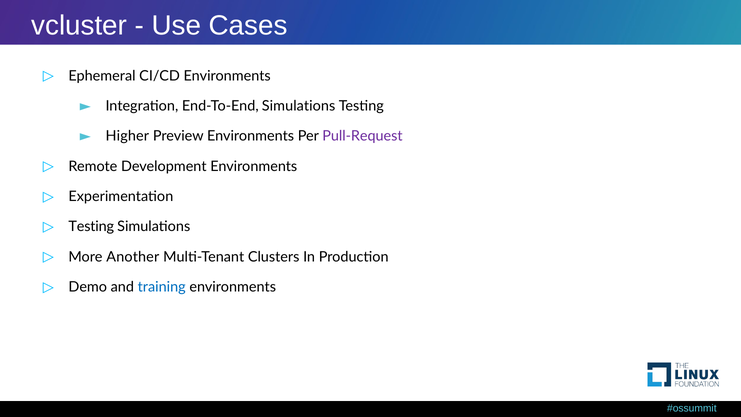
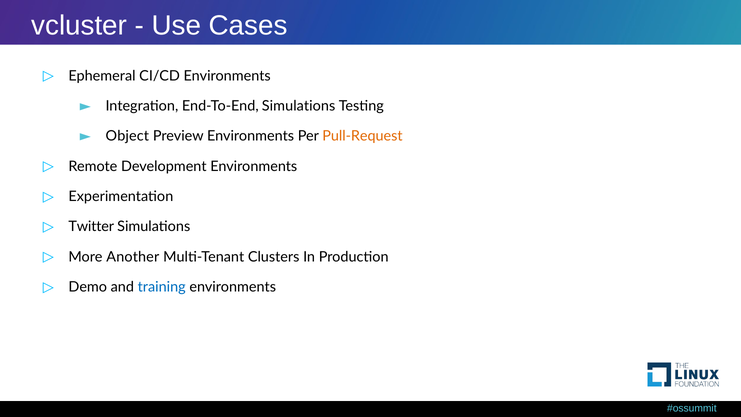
Higher: Higher -> Object
Pull-Request colour: purple -> orange
Testing at (91, 227): Testing -> Twitter
